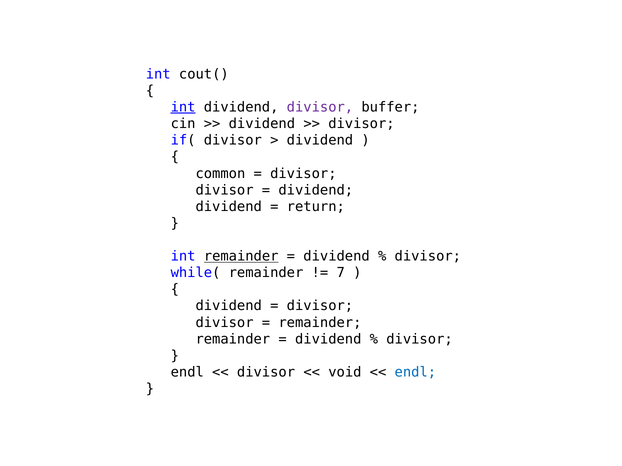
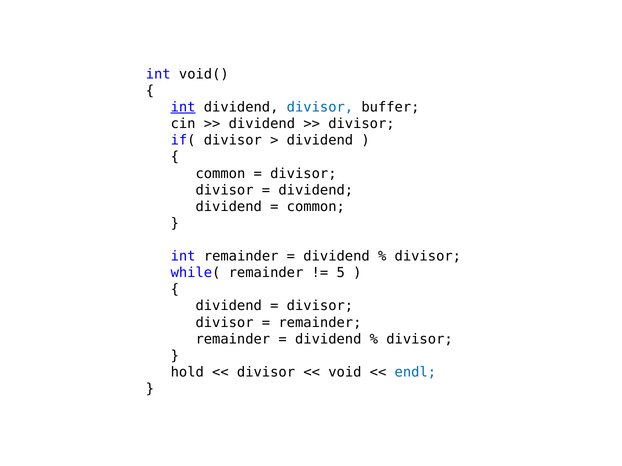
cout(: cout( -> void(
divisor at (320, 107) colour: purple -> blue
return at (316, 207): return -> common
remainder at (241, 257) underline: present -> none
7: 7 -> 5
endl at (187, 373): endl -> hold
